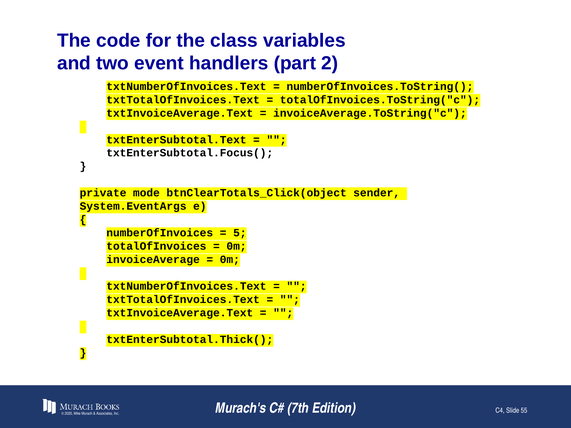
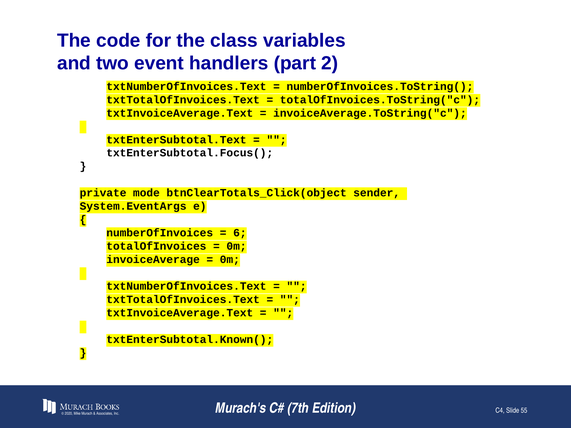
5: 5 -> 6
txtEnterSubtotal.Thick(: txtEnterSubtotal.Thick( -> txtEnterSubtotal.Known(
